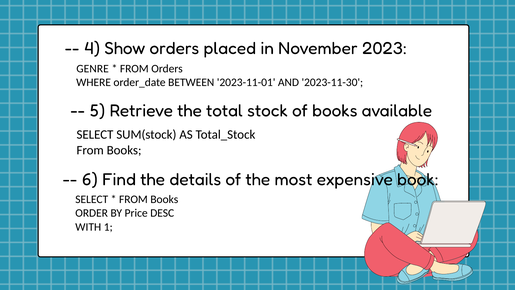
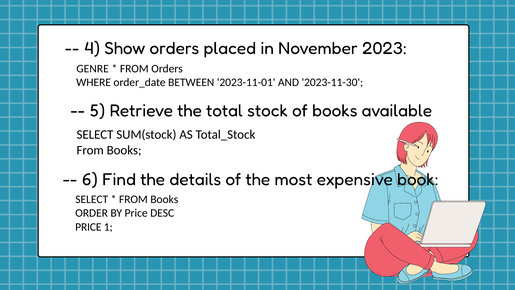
WITH at (88, 227): WITH -> PRICE
